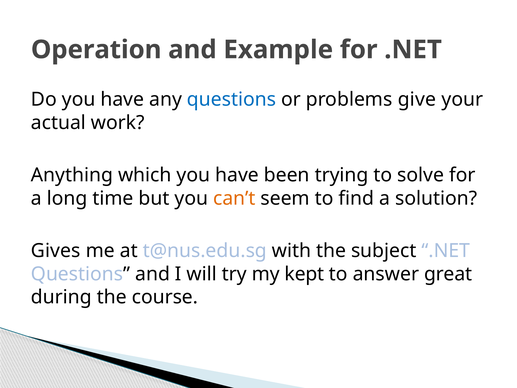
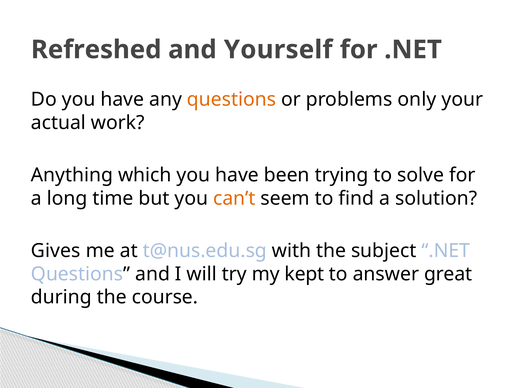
Operation: Operation -> Refreshed
Example: Example -> Yourself
questions at (231, 99) colour: blue -> orange
give: give -> only
